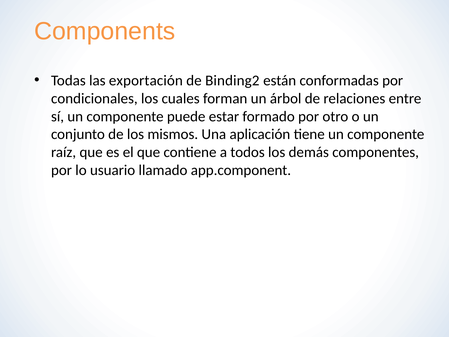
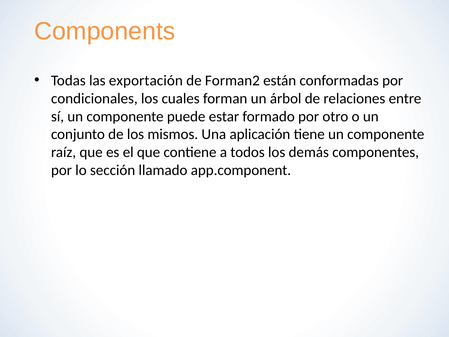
Binding2: Binding2 -> Forman2
usuario: usuario -> sección
